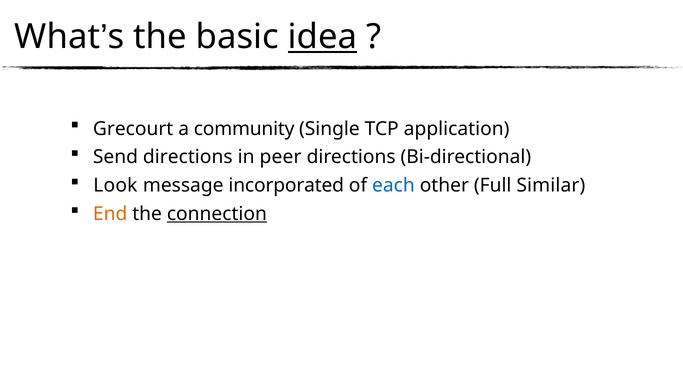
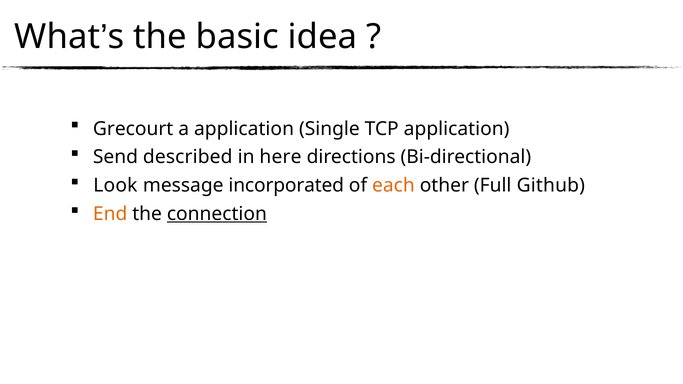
idea underline: present -> none
a community: community -> application
Send directions: directions -> described
peer: peer -> here
each colour: blue -> orange
Similar: Similar -> Github
